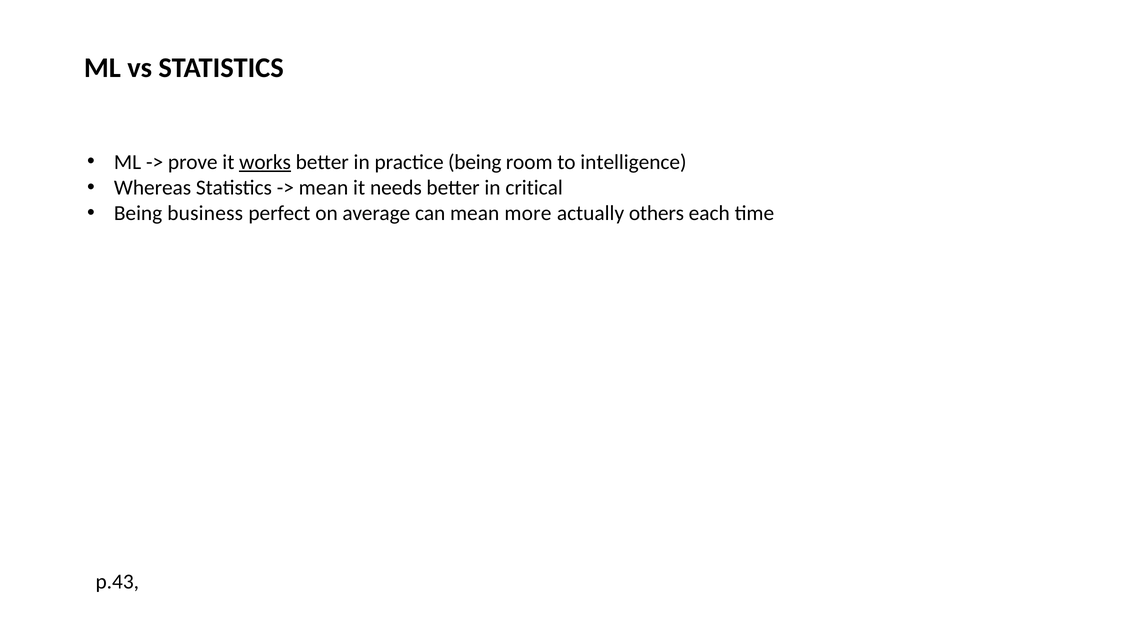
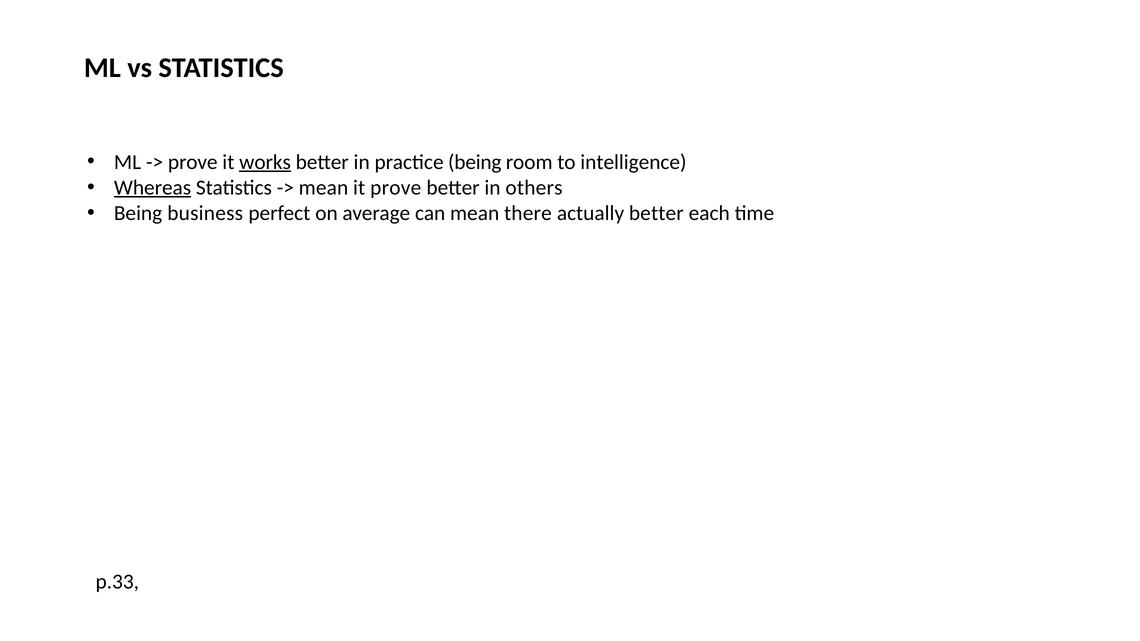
Whereas underline: none -> present
it needs: needs -> prove
critical: critical -> others
more: more -> there
actually others: others -> better
p.43: p.43 -> p.33
